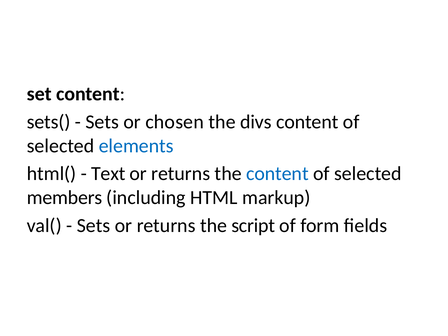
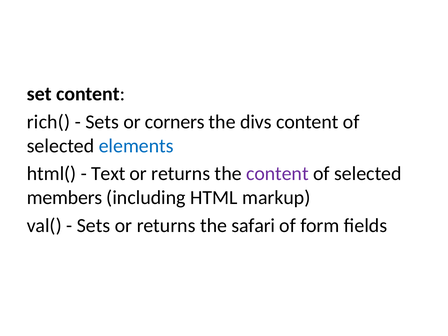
sets(: sets( -> rich(
chosen: chosen -> corners
content at (277, 174) colour: blue -> purple
script: script -> safari
